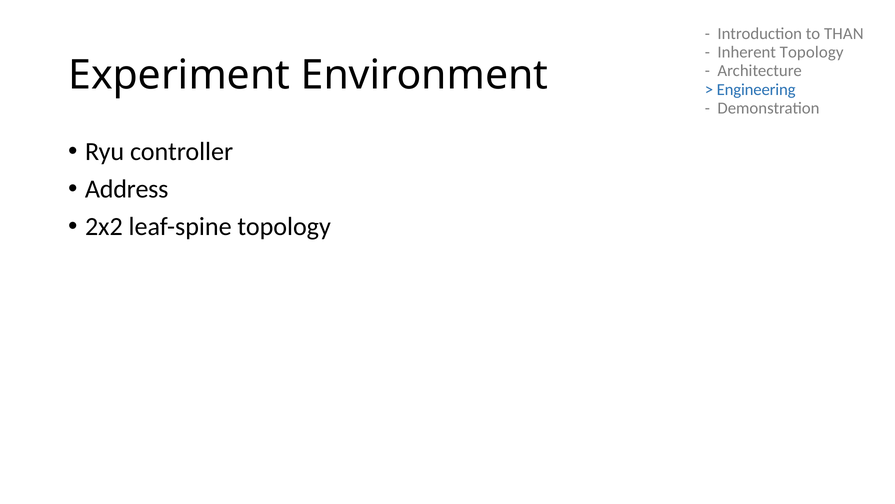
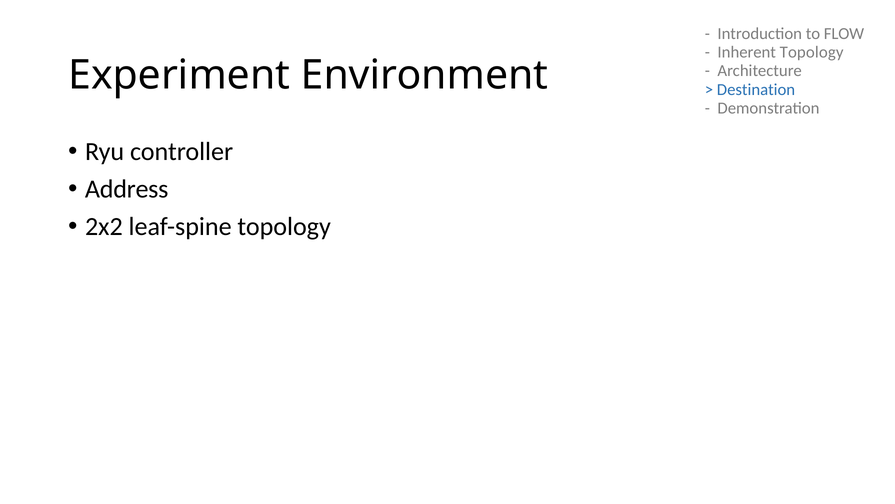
THAN: THAN -> FLOW
Engineering: Engineering -> Destination
